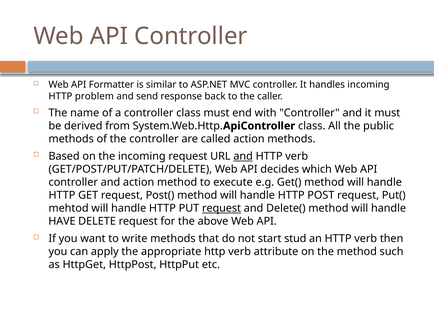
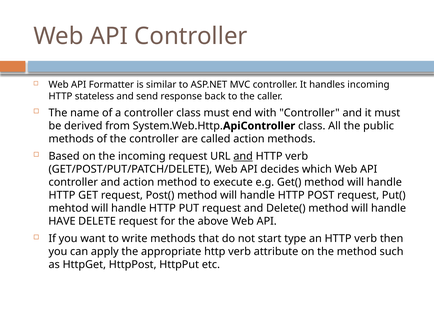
problem: problem -> stateless
request at (222, 208) underline: present -> none
stud: stud -> type
